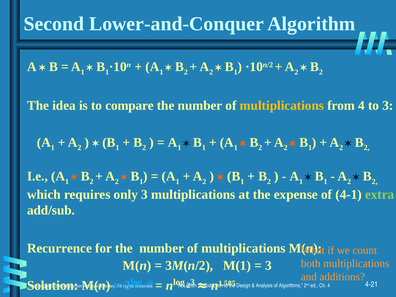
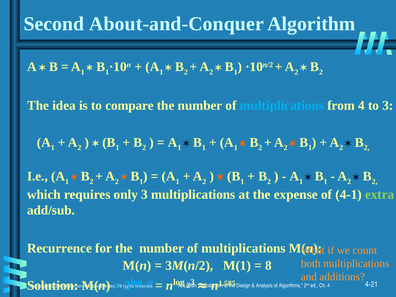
Lower-and-Conquer: Lower-and-Conquer -> About-and-Conquer
multiplications at (282, 106) colour: yellow -> light blue
3 at (268, 266): 3 -> 8
